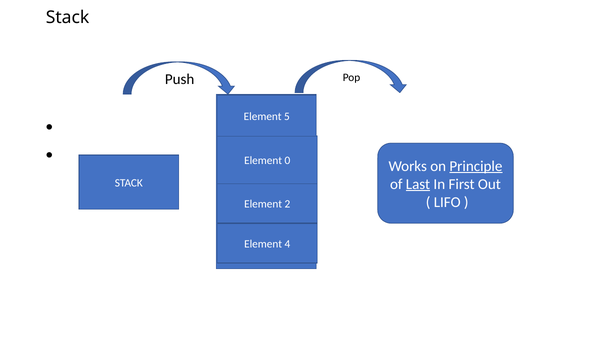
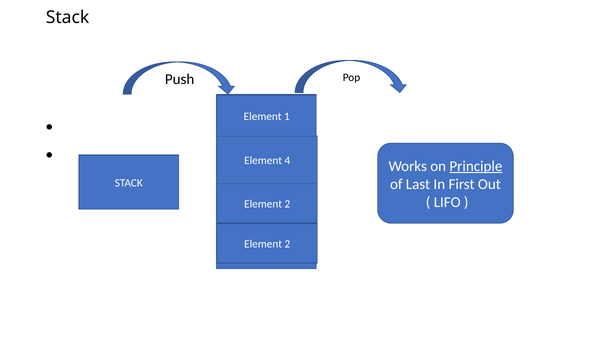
5: 5 -> 1
0: 0 -> 4
Last underline: present -> none
4 at (287, 244): 4 -> 2
